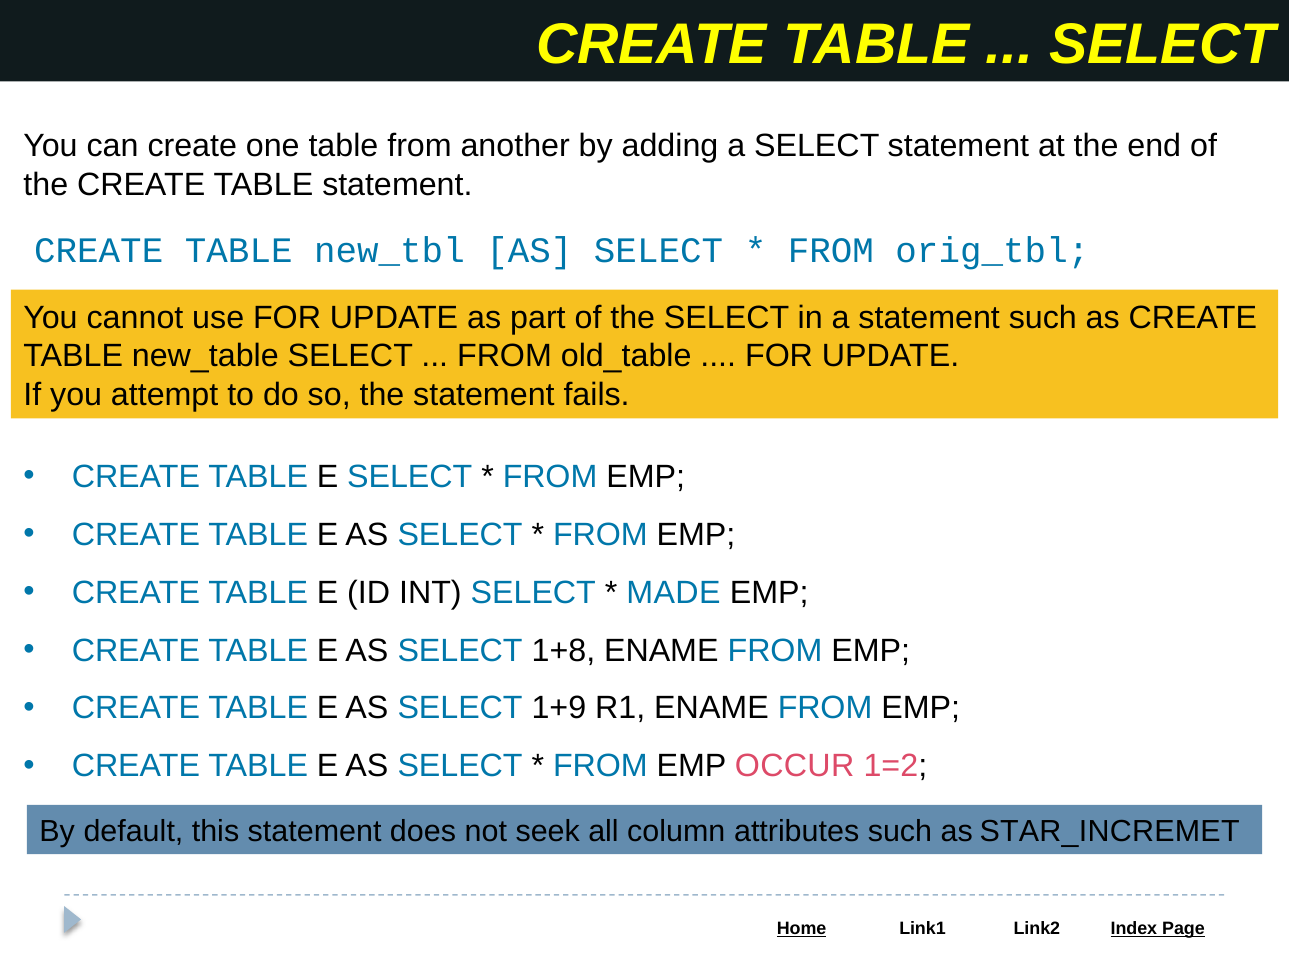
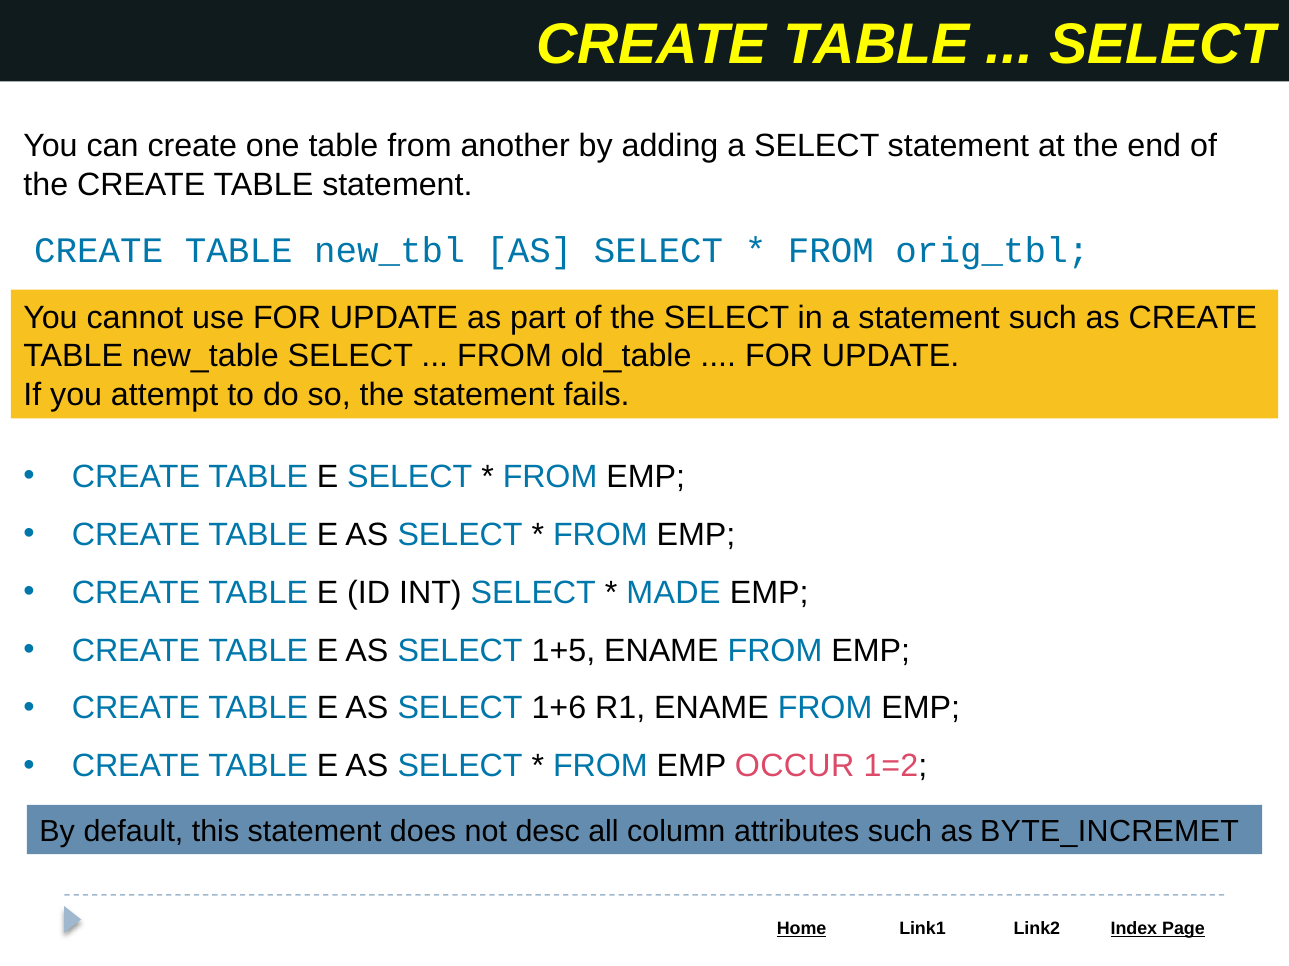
1+8: 1+8 -> 1+5
1+9: 1+9 -> 1+6
seek: seek -> desc
STAR_INCREMET: STAR_INCREMET -> BYTE_INCREMET
